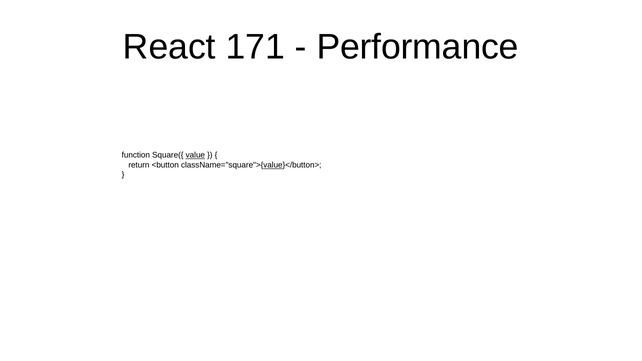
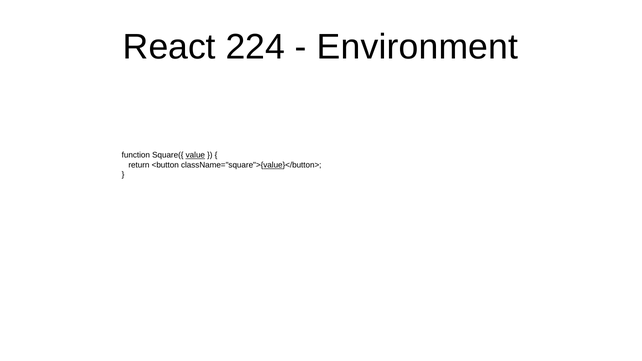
171: 171 -> 224
Performance: Performance -> Environment
